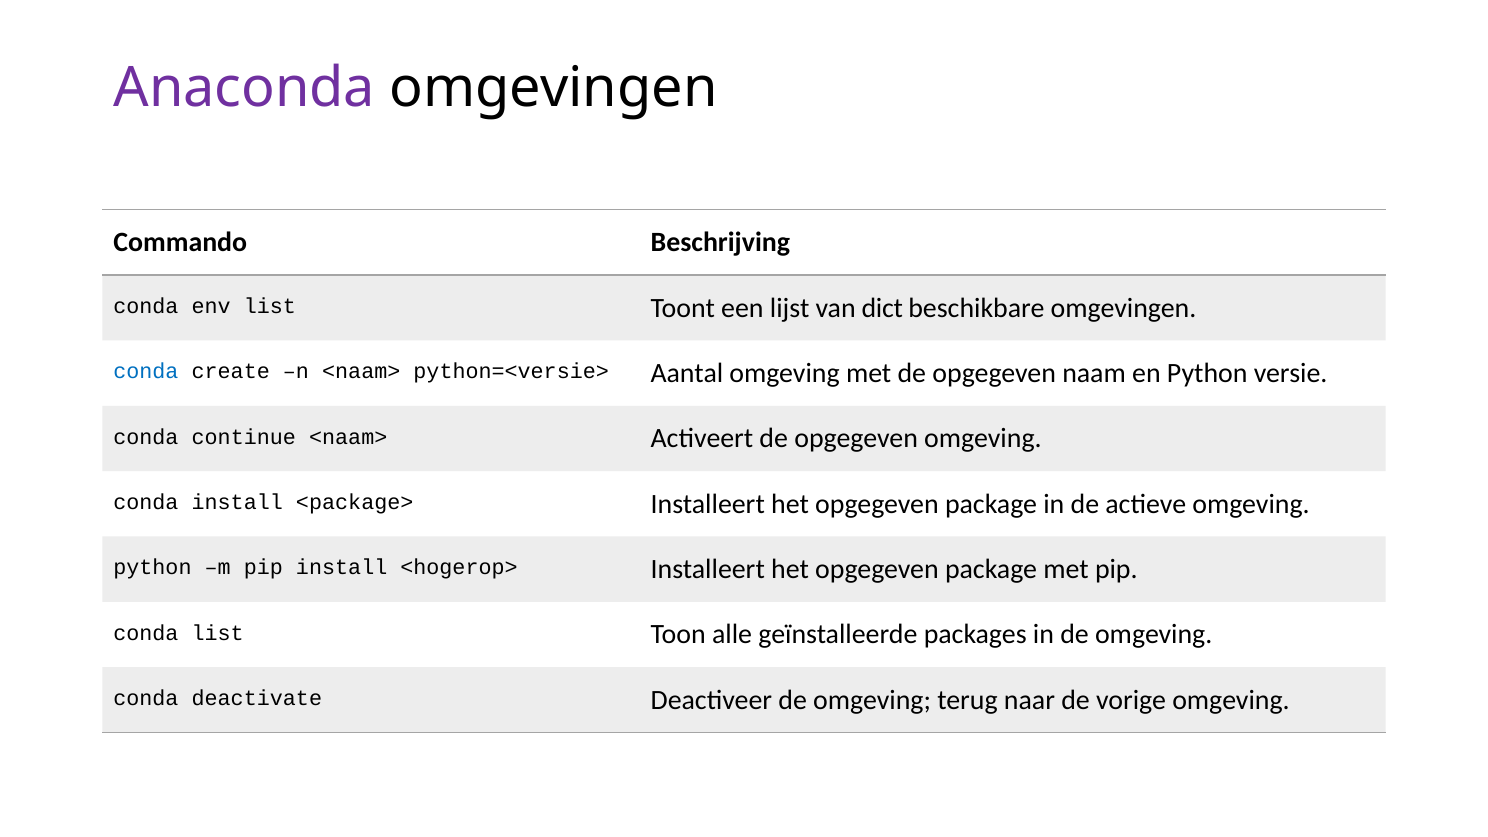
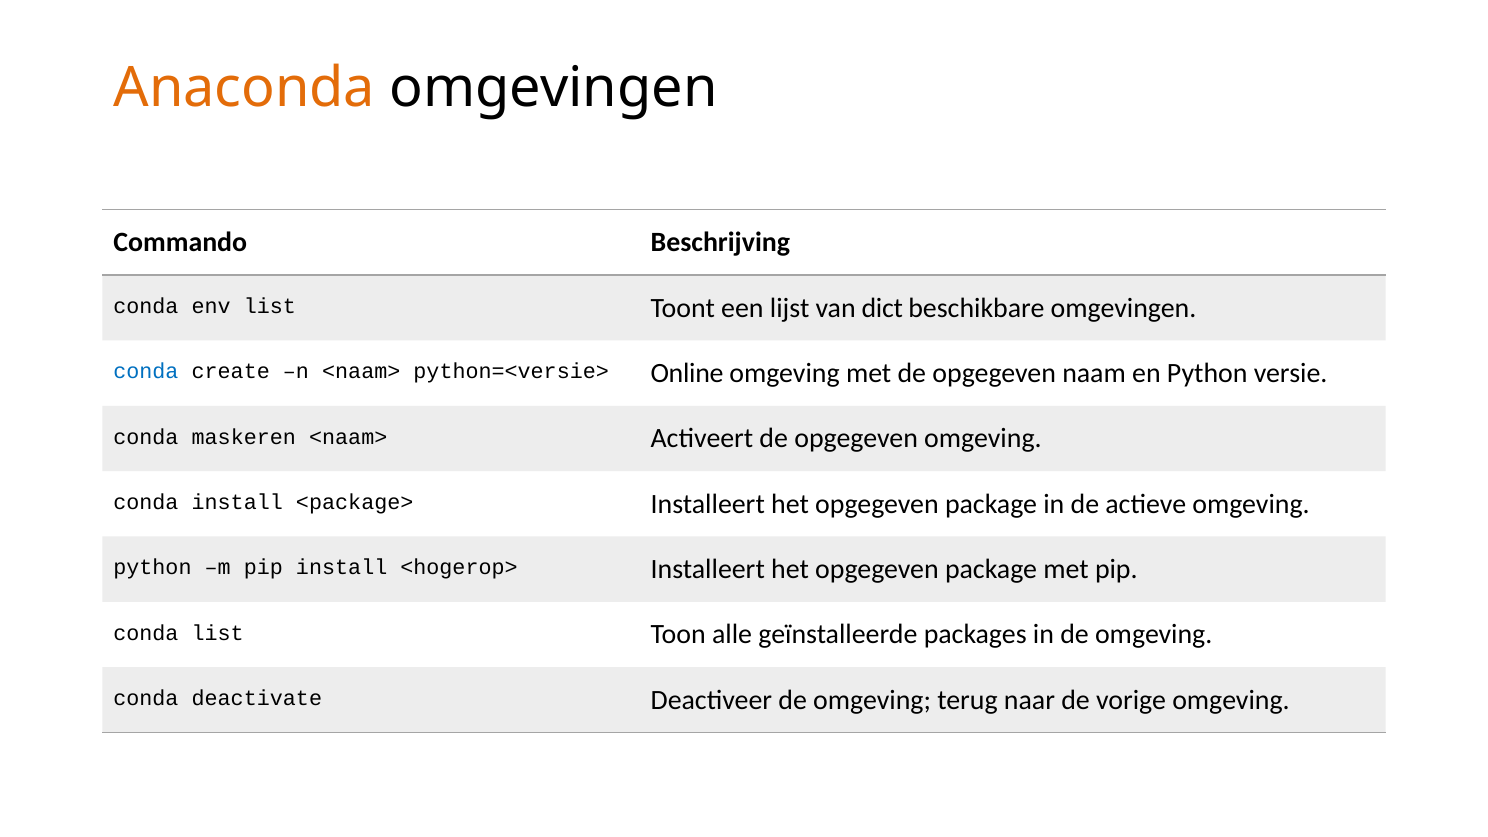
Anaconda colour: purple -> orange
Aantal: Aantal -> Online
continue: continue -> maskeren
